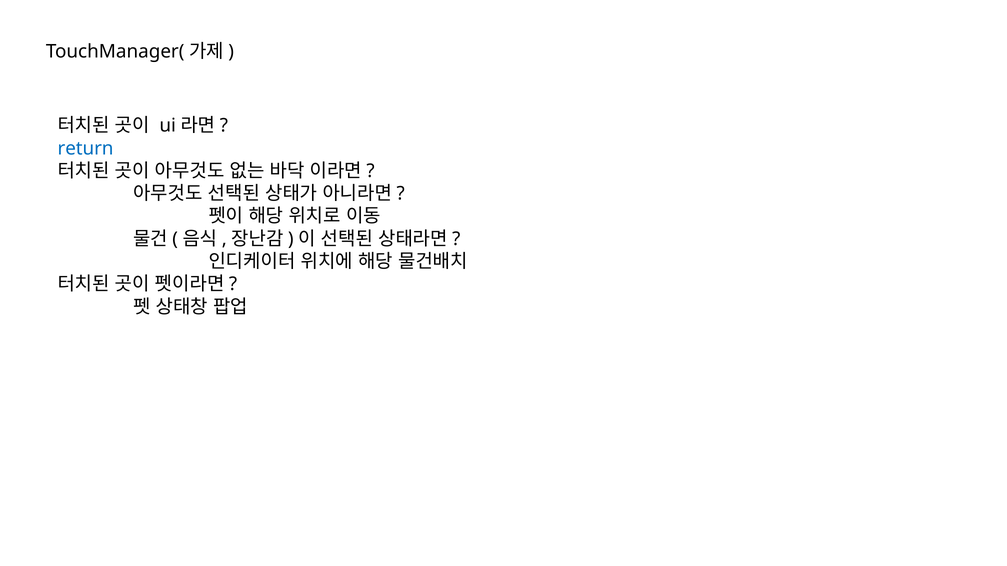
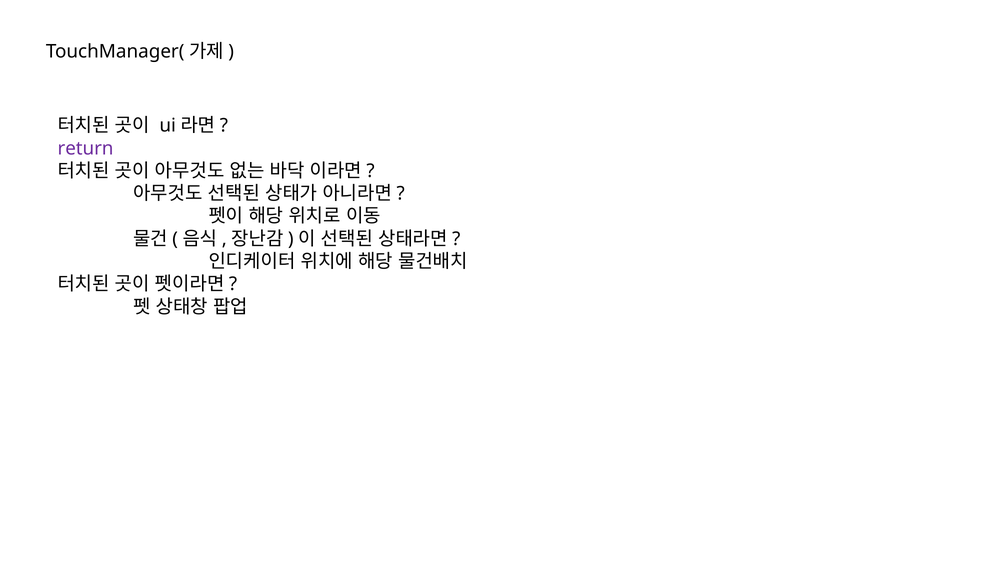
return colour: blue -> purple
